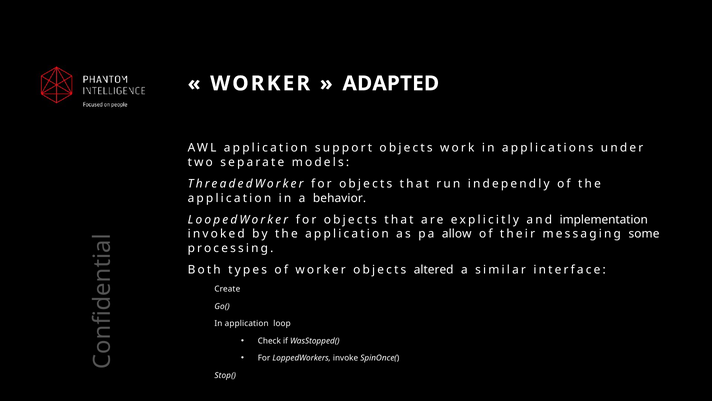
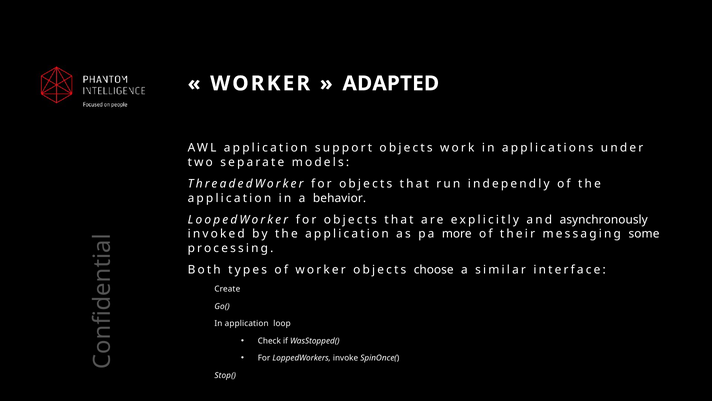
implementation: implementation -> asynchronously
allow: allow -> more
altered: altered -> choose
